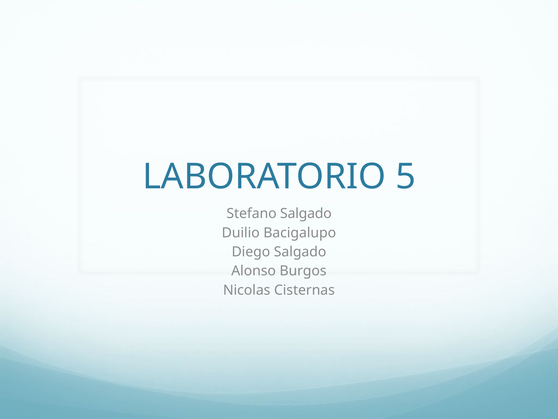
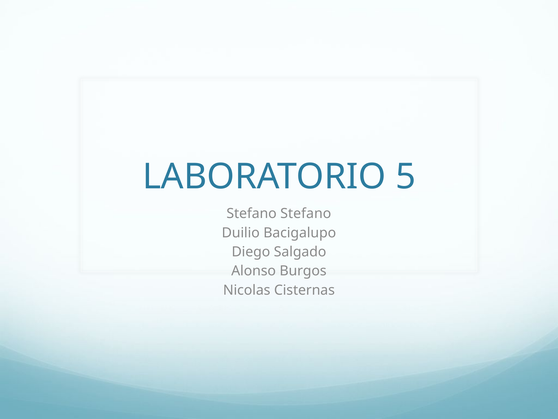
Stefano Salgado: Salgado -> Stefano
